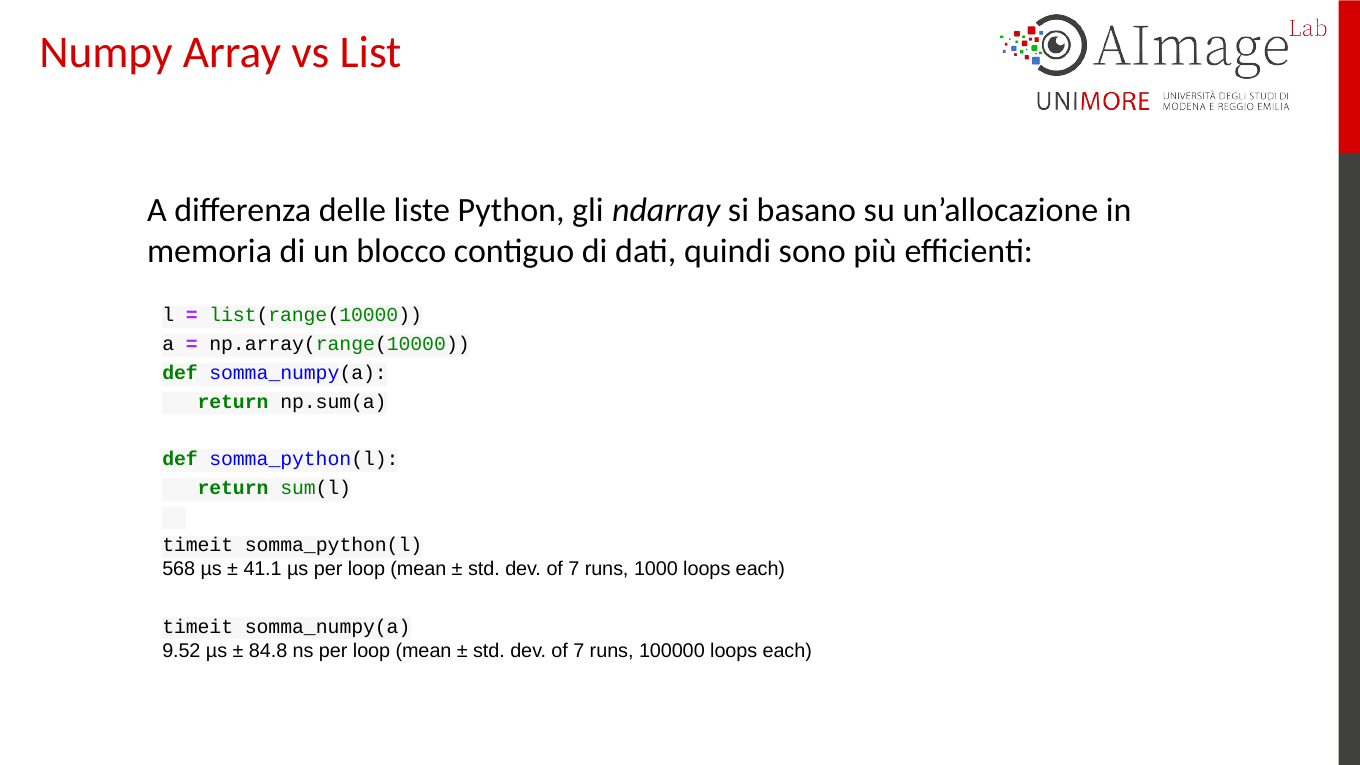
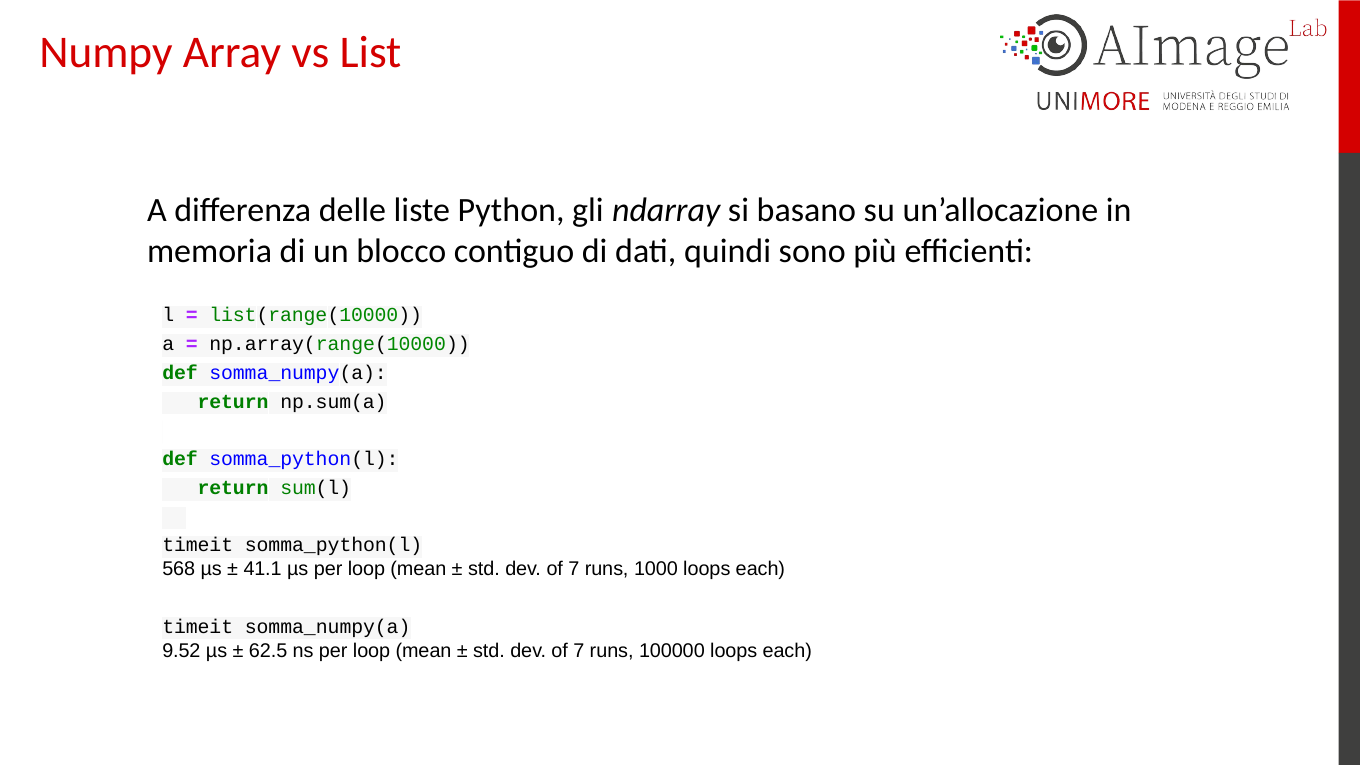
84.8: 84.8 -> 62.5
